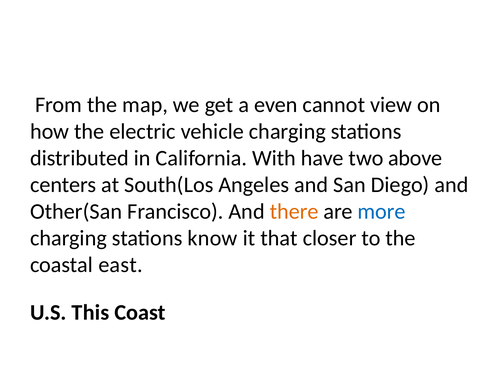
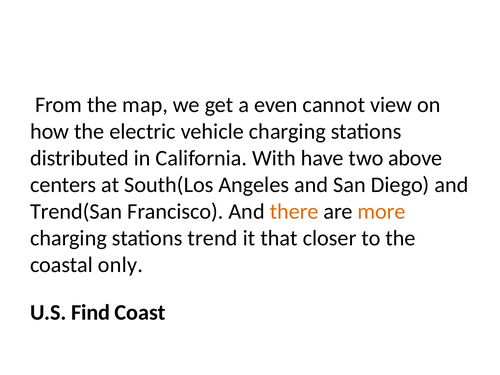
Other(San: Other(San -> Trend(San
more colour: blue -> orange
know: know -> trend
east: east -> only
This: This -> Find
